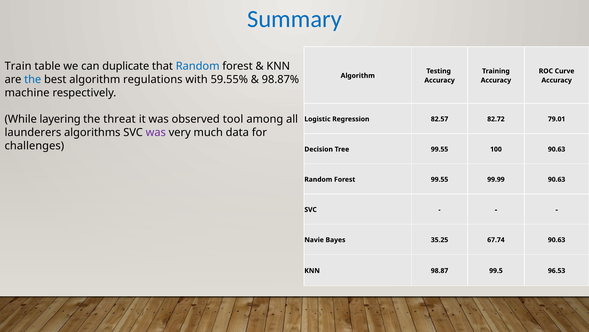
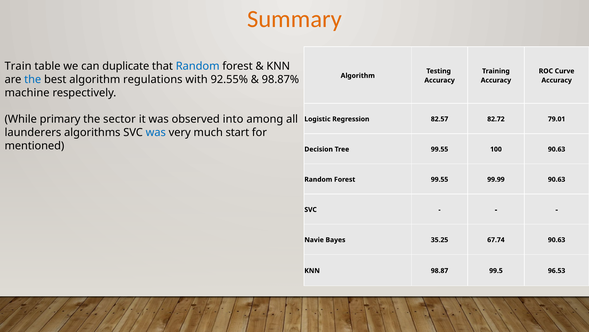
Summary colour: blue -> orange
59.55%: 59.55% -> 92.55%
layering: layering -> primary
threat: threat -> sector
tool: tool -> into
was at (156, 132) colour: purple -> blue
data: data -> start
challenges: challenges -> mentioned
